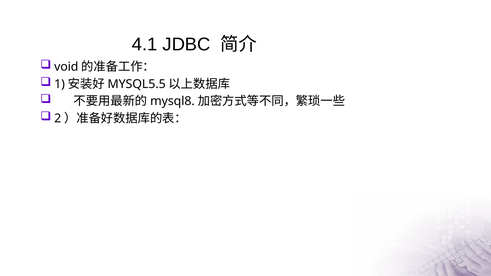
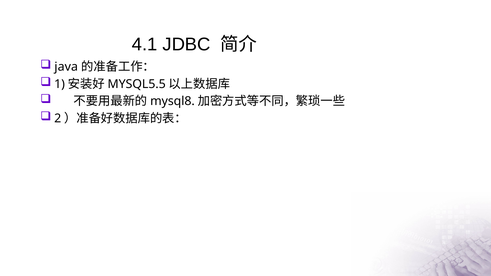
void: void -> java
